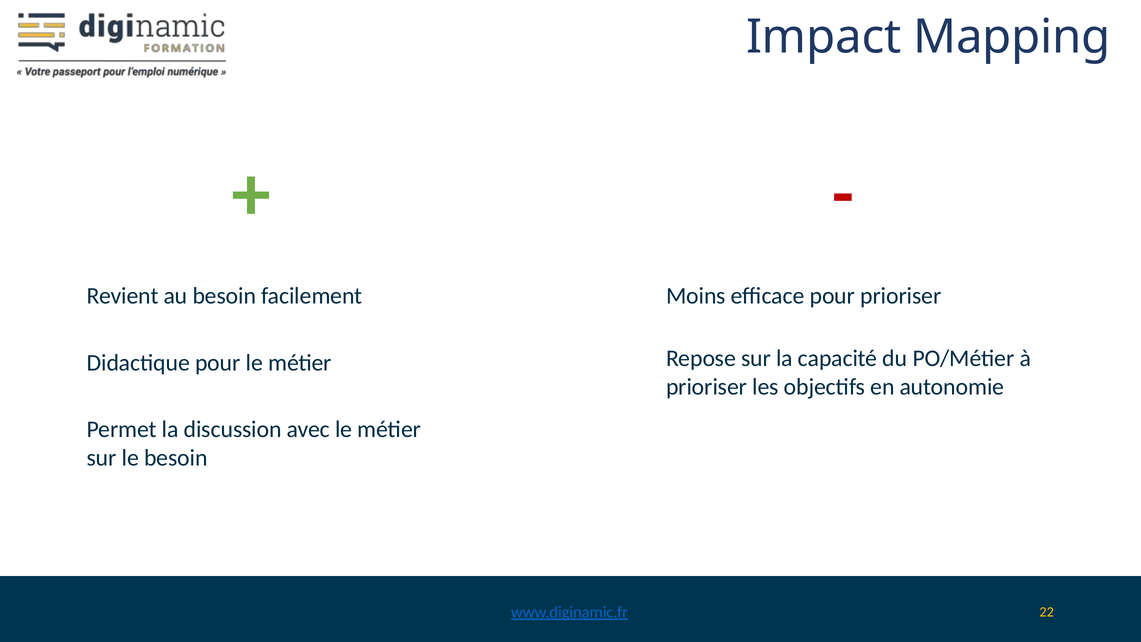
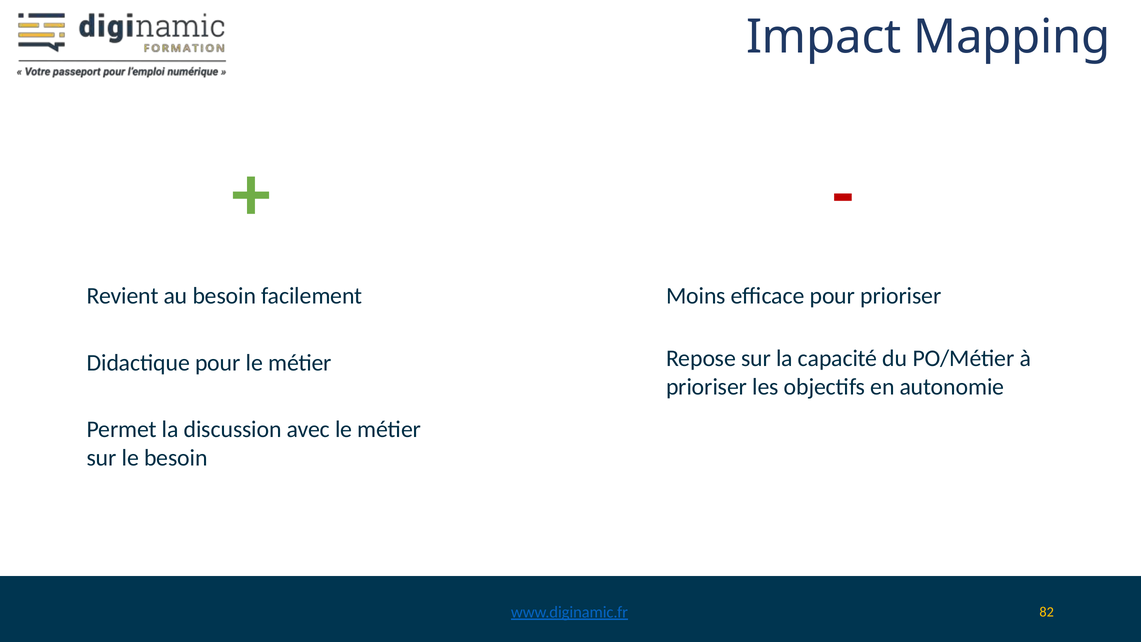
22: 22 -> 82
